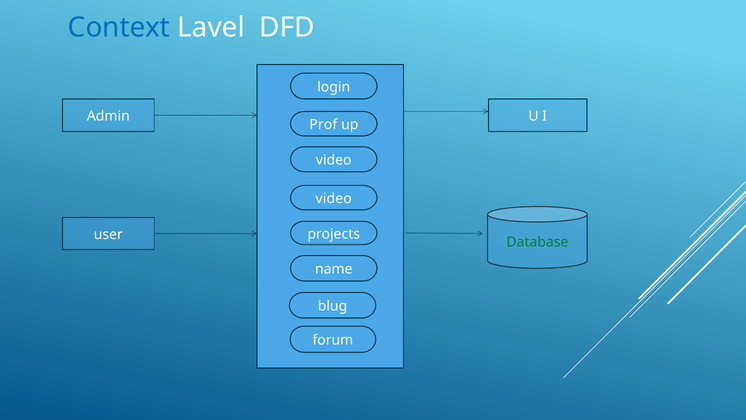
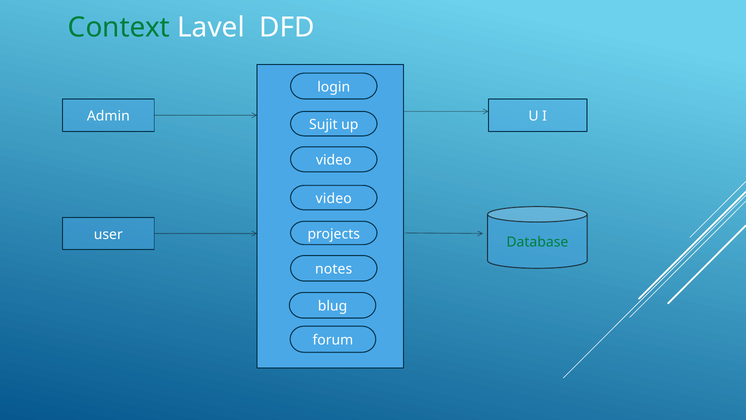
Context colour: blue -> green
Prof: Prof -> Sujit
name: name -> notes
